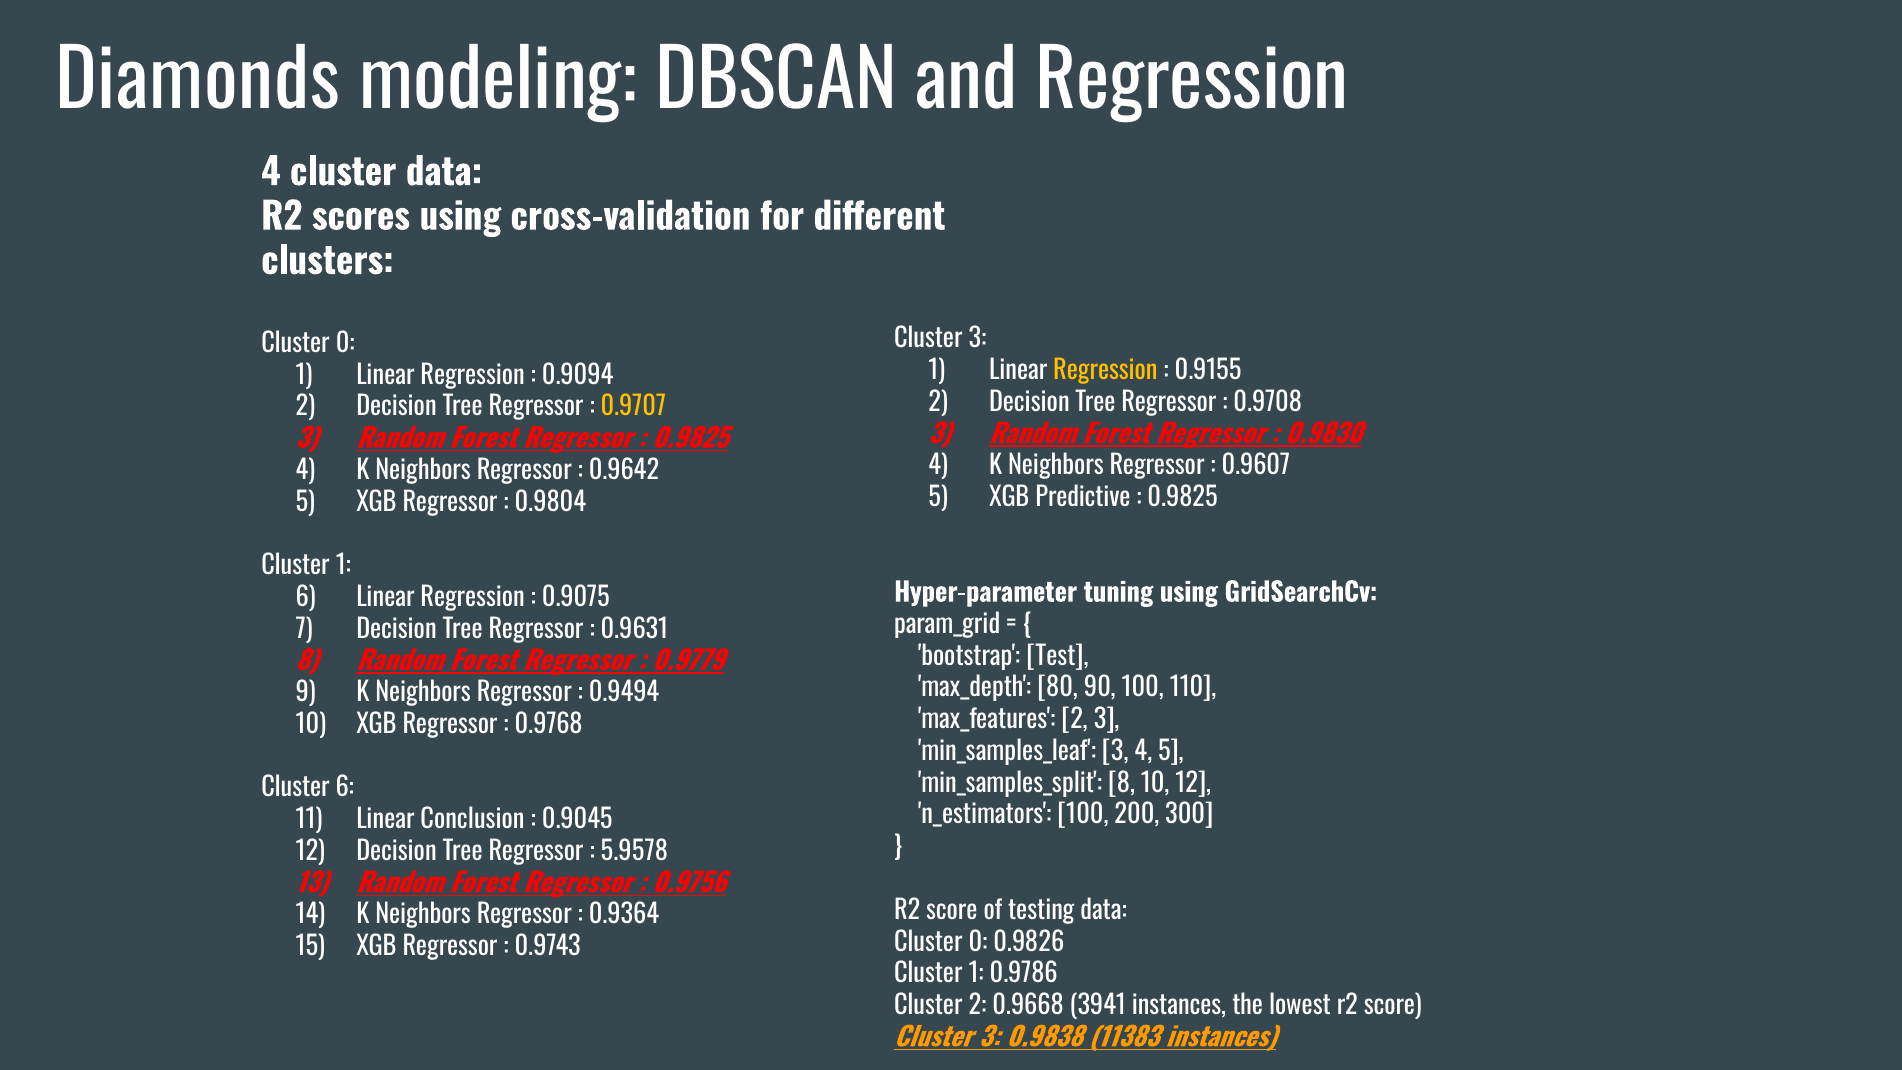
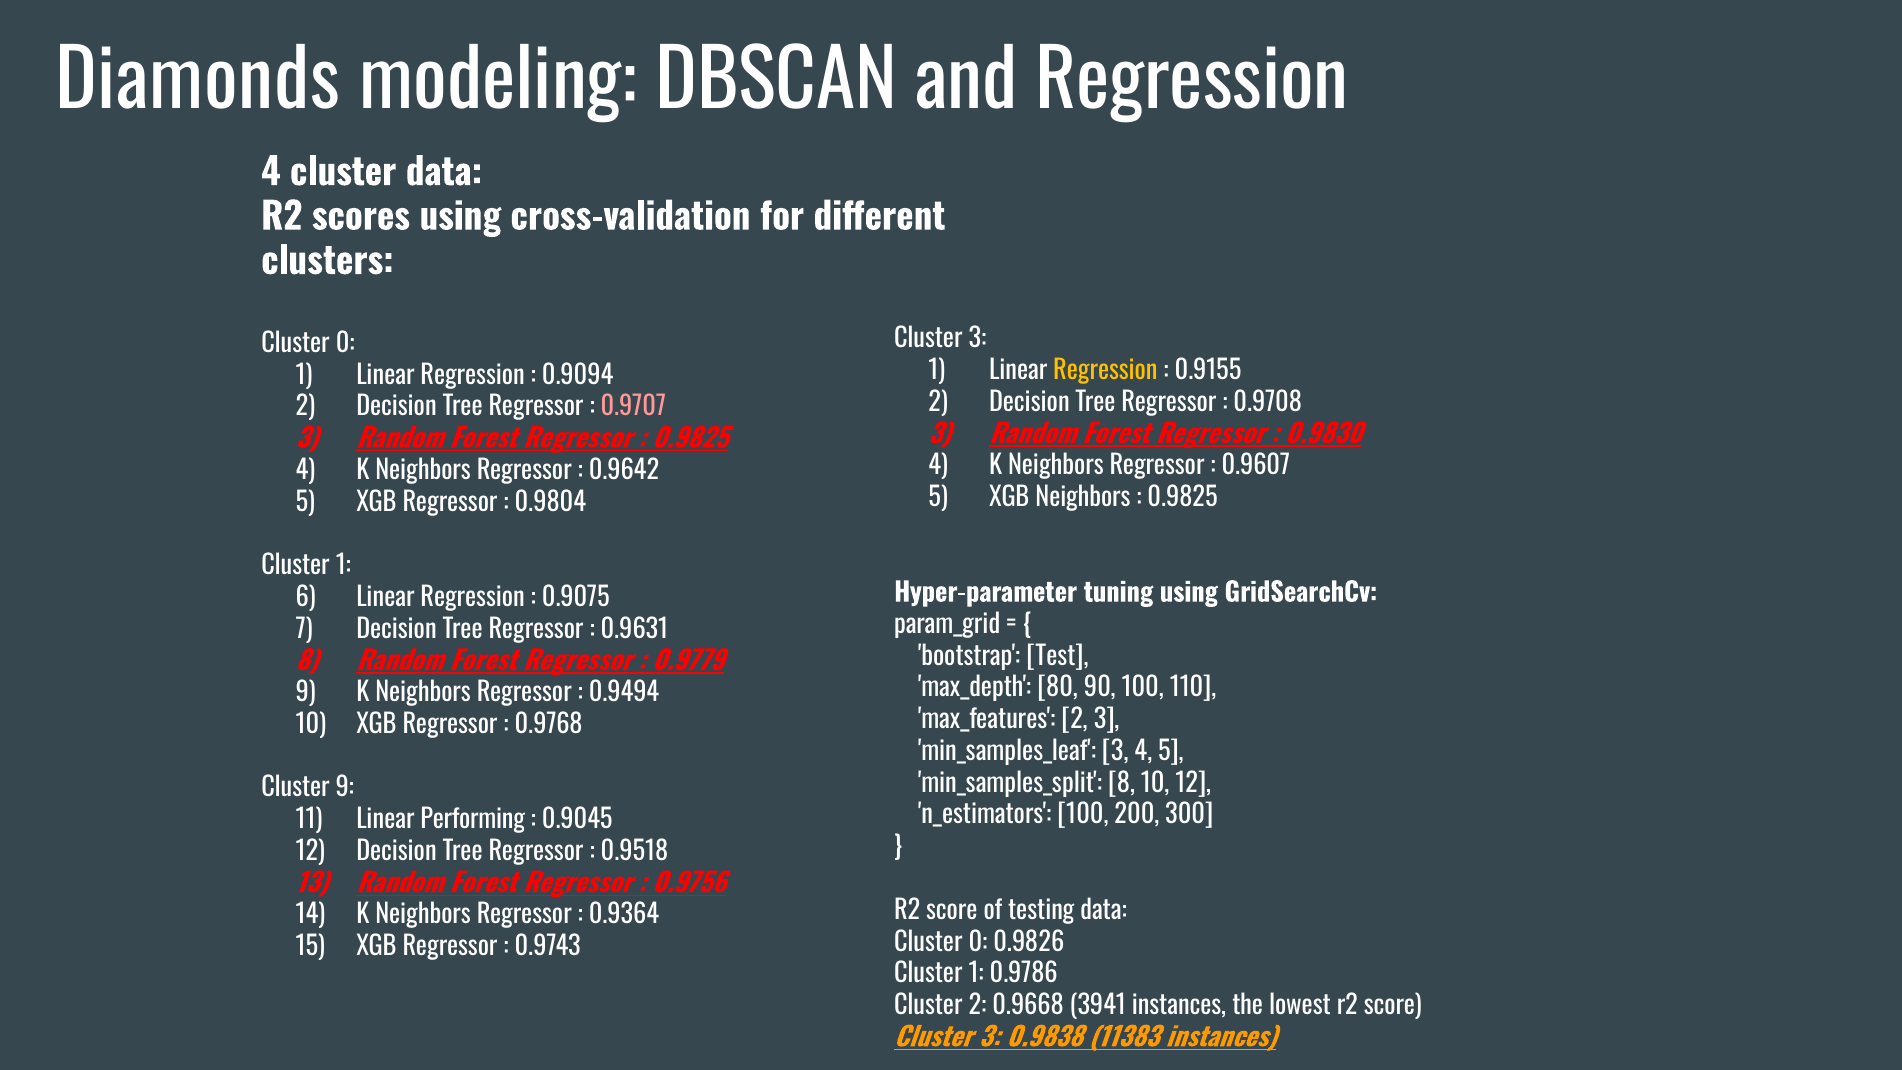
0.9707 colour: yellow -> pink
XGB Predictive: Predictive -> Neighbors
Cluster 6: 6 -> 9
Conclusion: Conclusion -> Performing
5.9578: 5.9578 -> 0.9518
